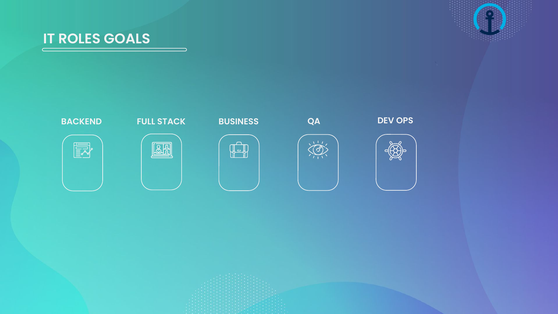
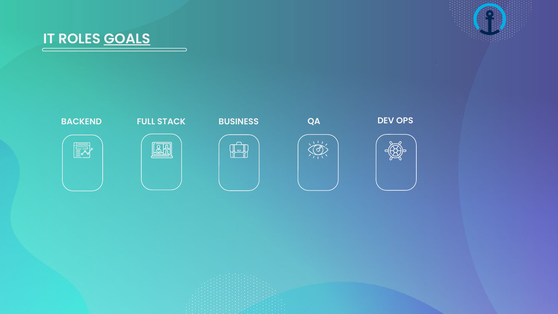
GOALS underline: none -> present
